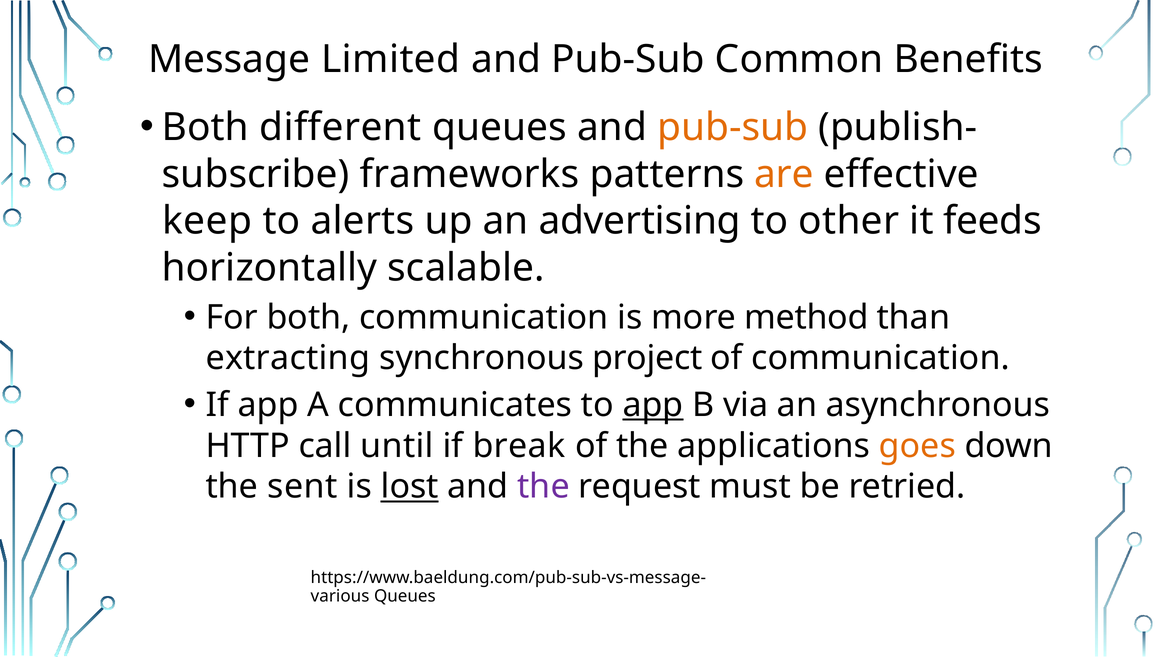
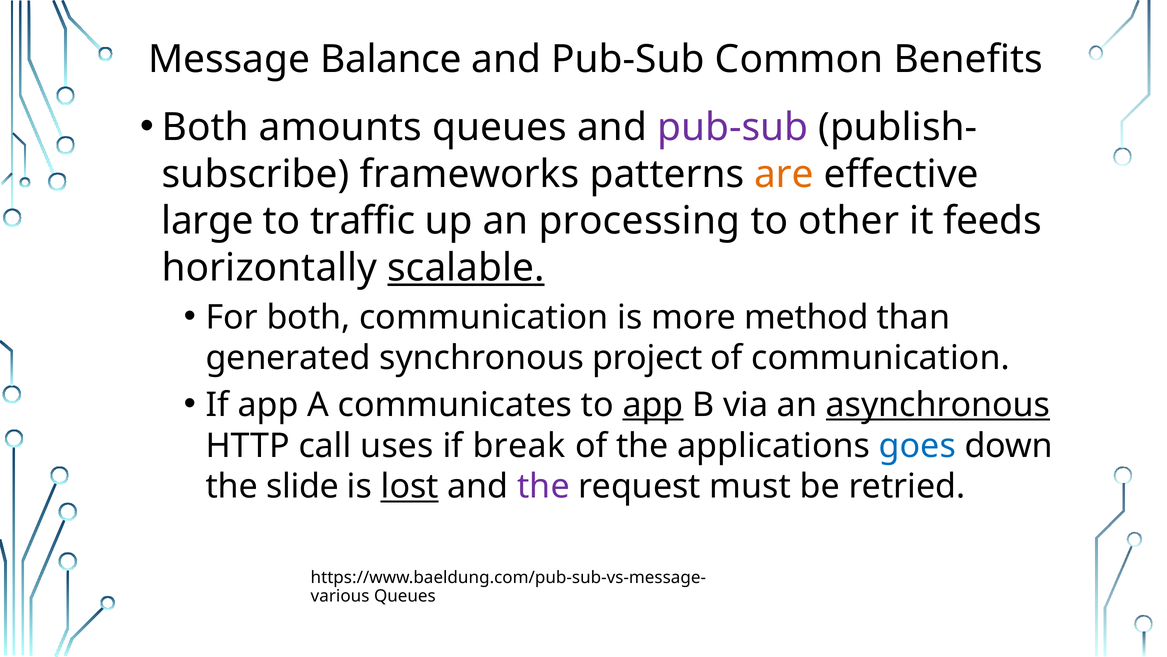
Limited: Limited -> Balance
different: different -> amounts
pub-sub at (733, 127) colour: orange -> purple
keep: keep -> large
alerts: alerts -> traffic
advertising: advertising -> processing
scalable underline: none -> present
extracting: extracting -> generated
asynchronous underline: none -> present
until: until -> uses
goes colour: orange -> blue
sent: sent -> slide
